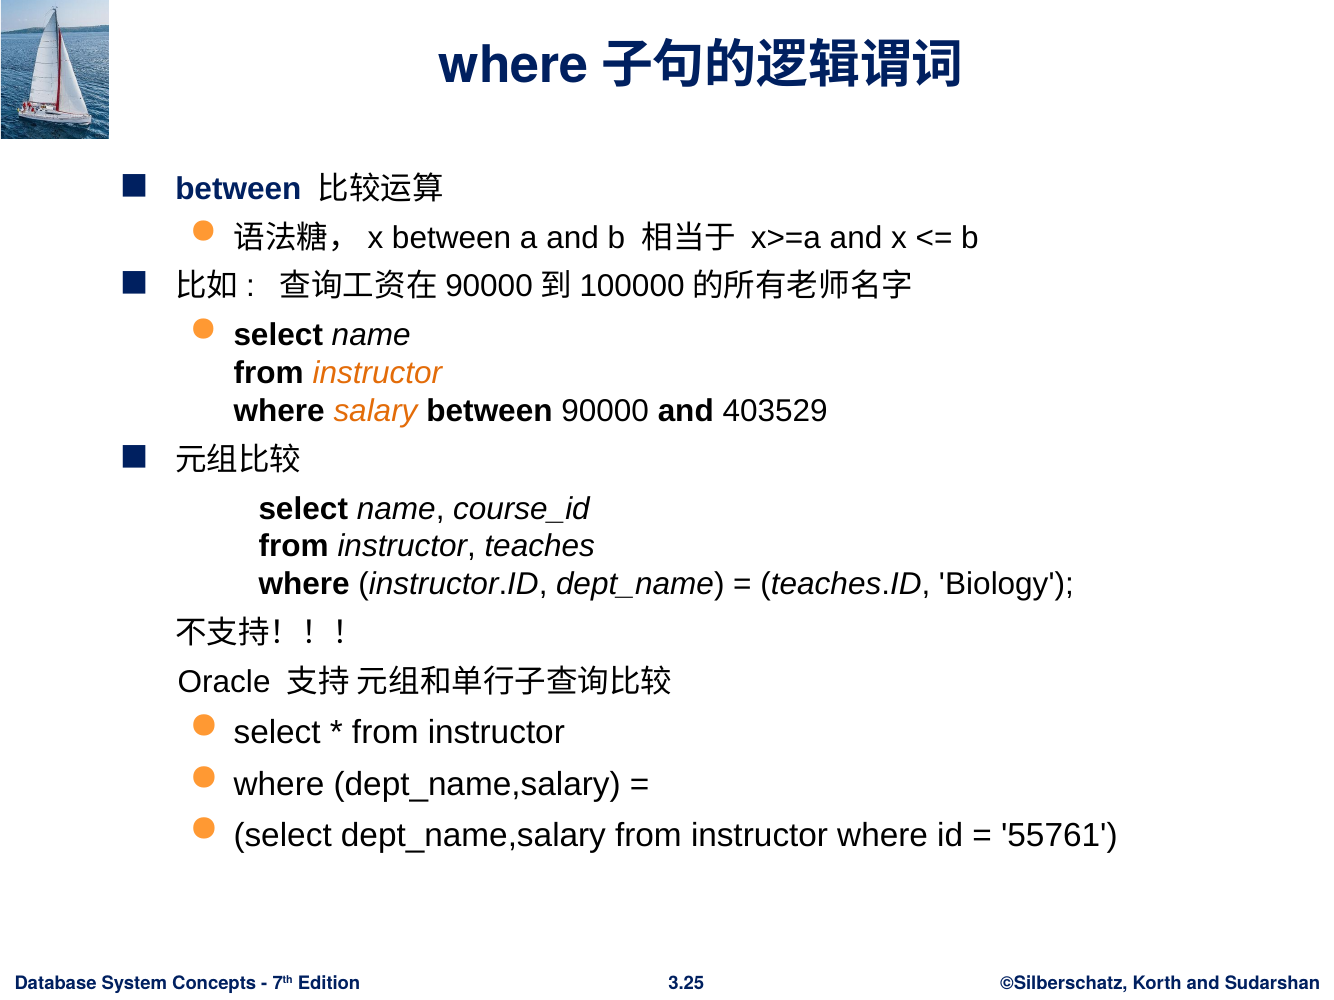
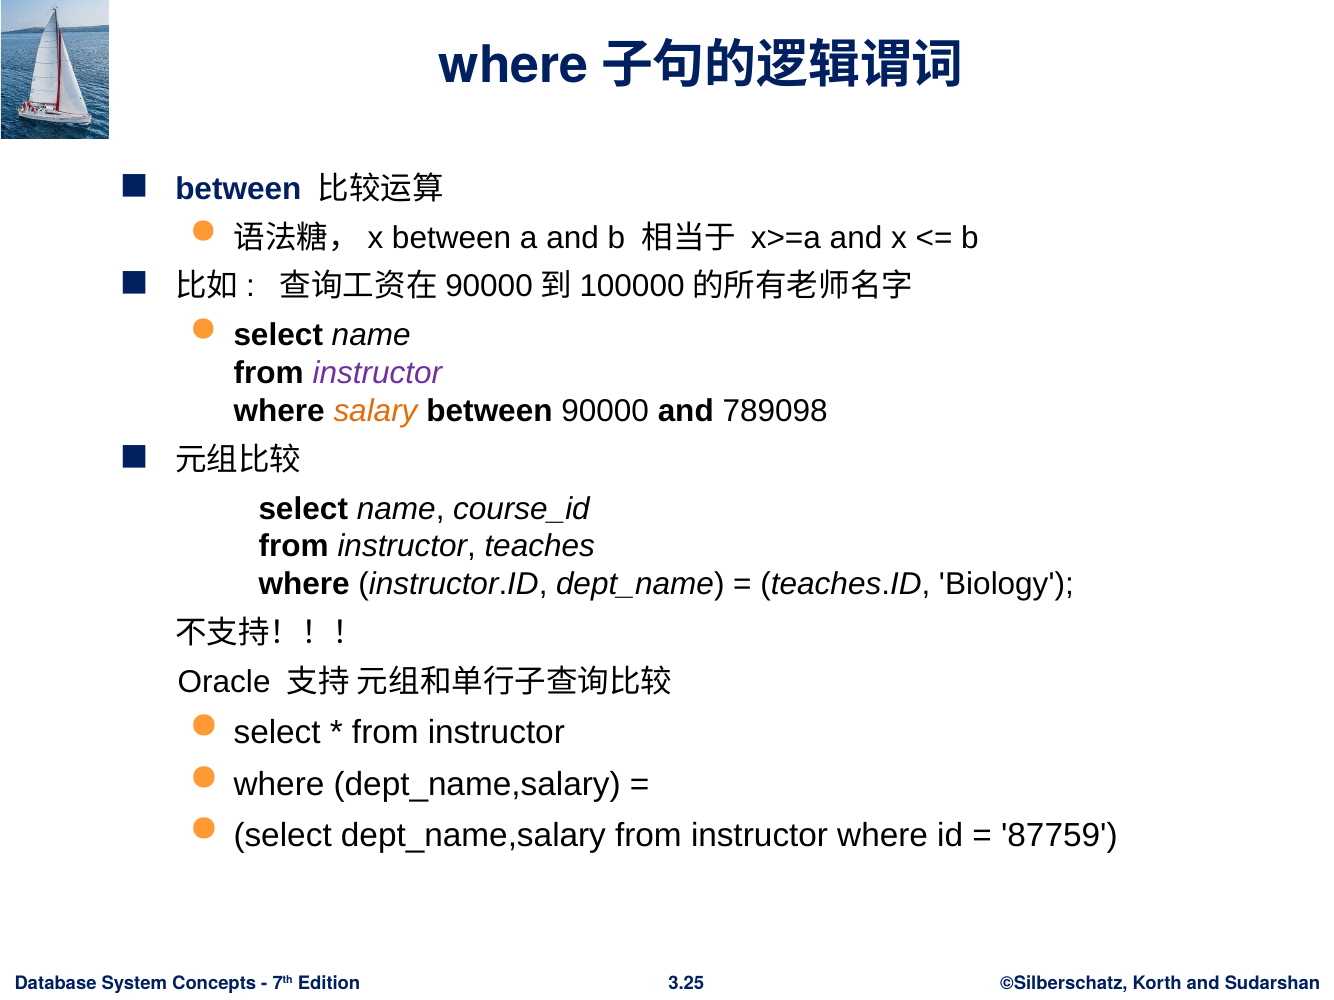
instructor at (377, 373) colour: orange -> purple
403529: 403529 -> 789098
55761: 55761 -> 87759
